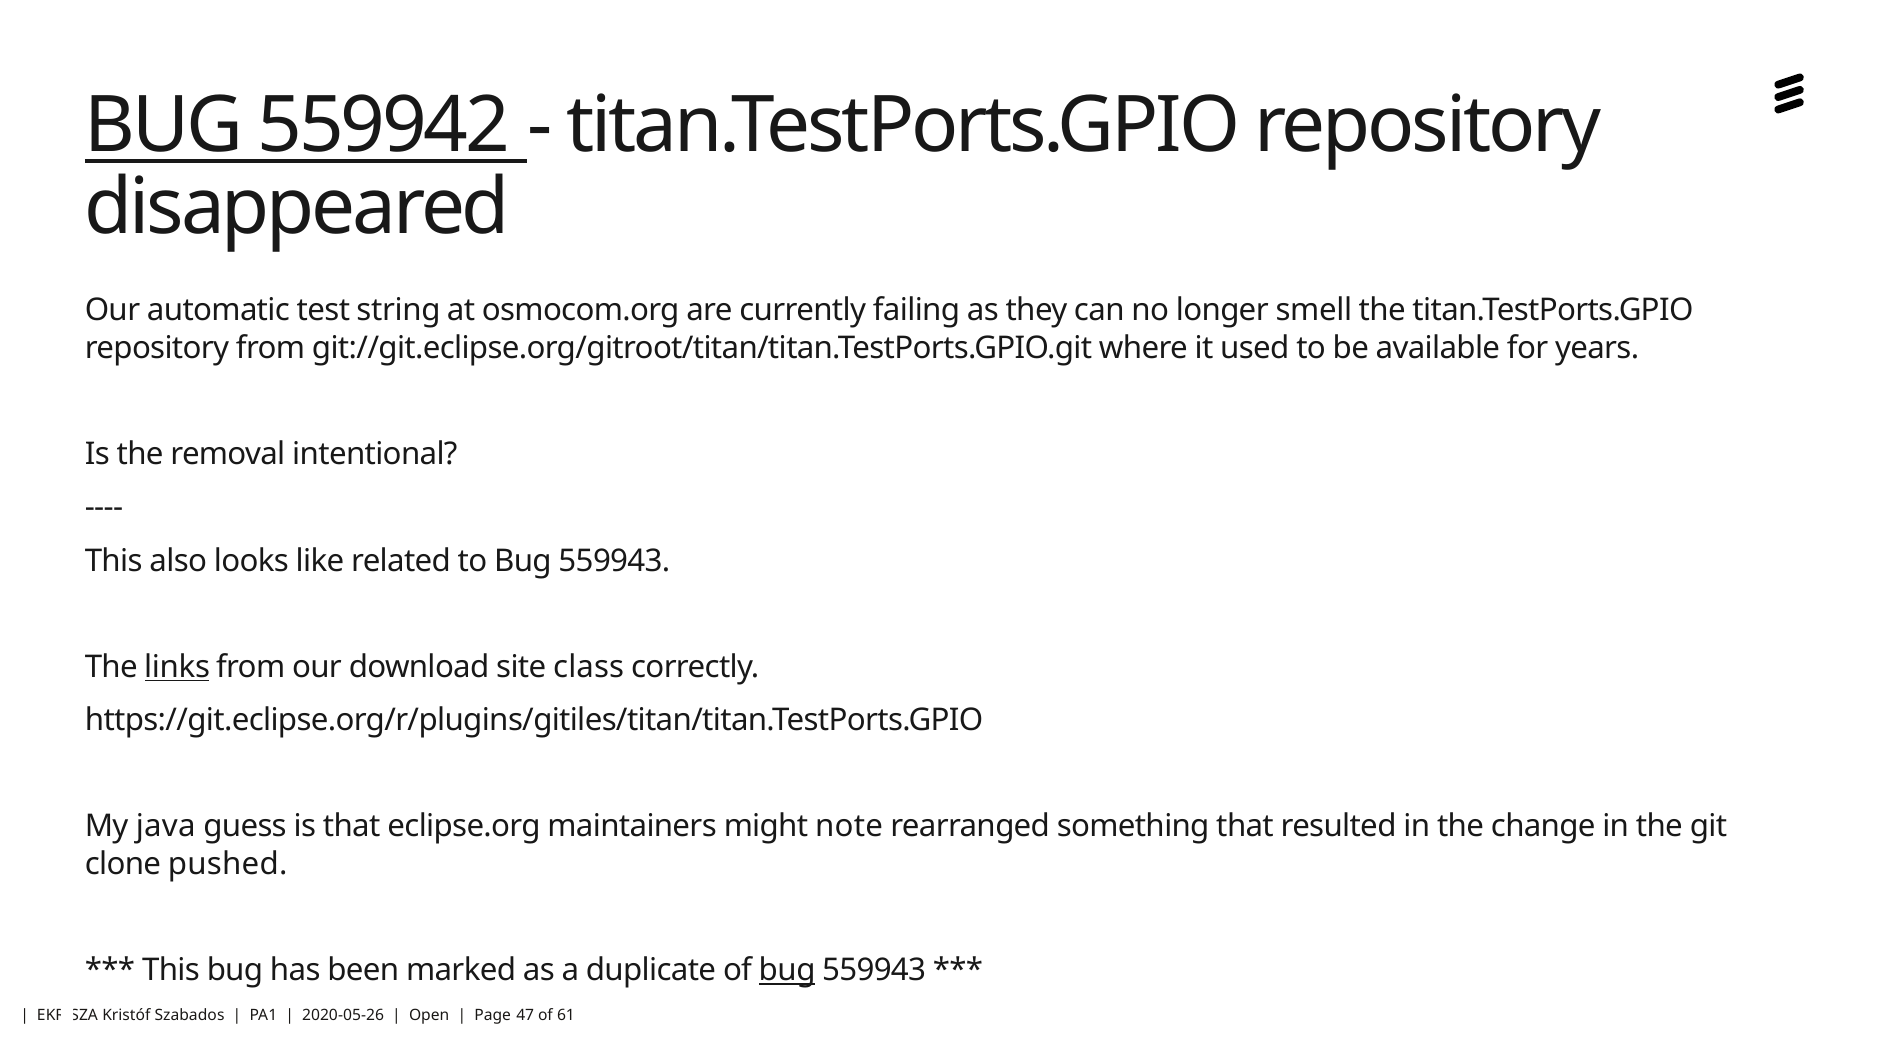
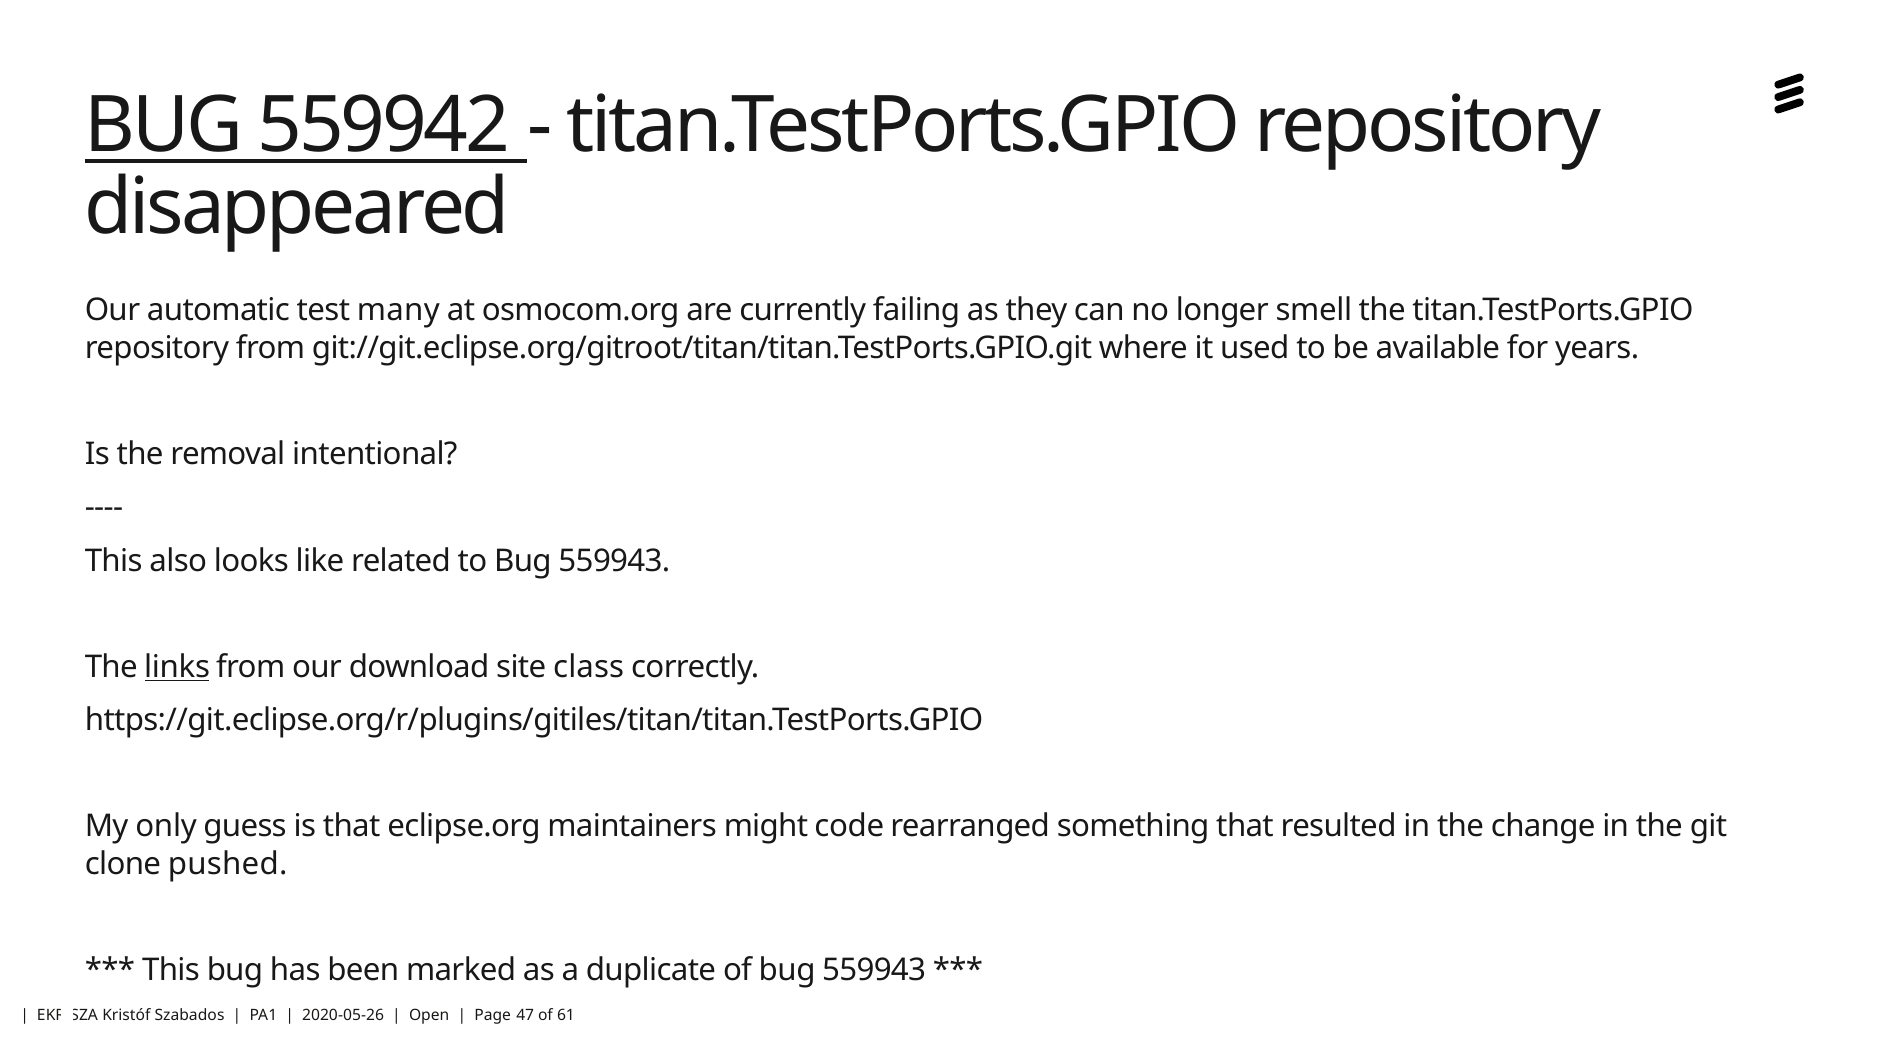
string: string -> many
java: java -> only
note: note -> code
bug at (787, 970) underline: present -> none
